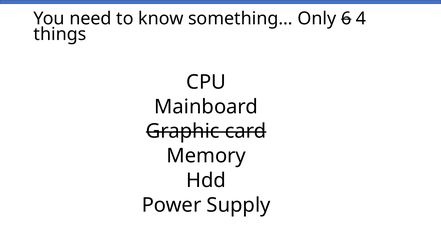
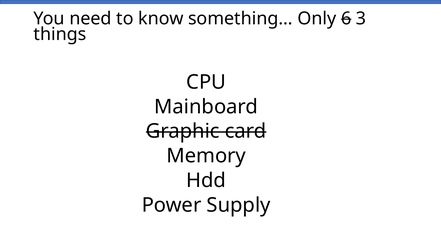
4: 4 -> 3
